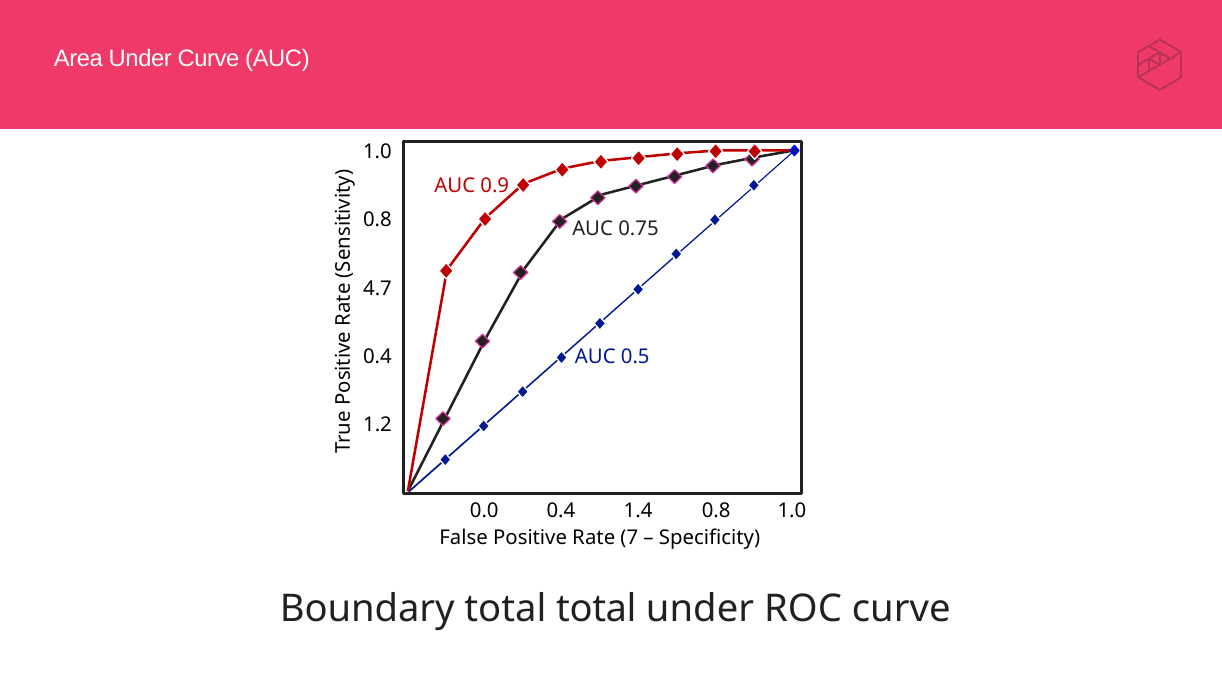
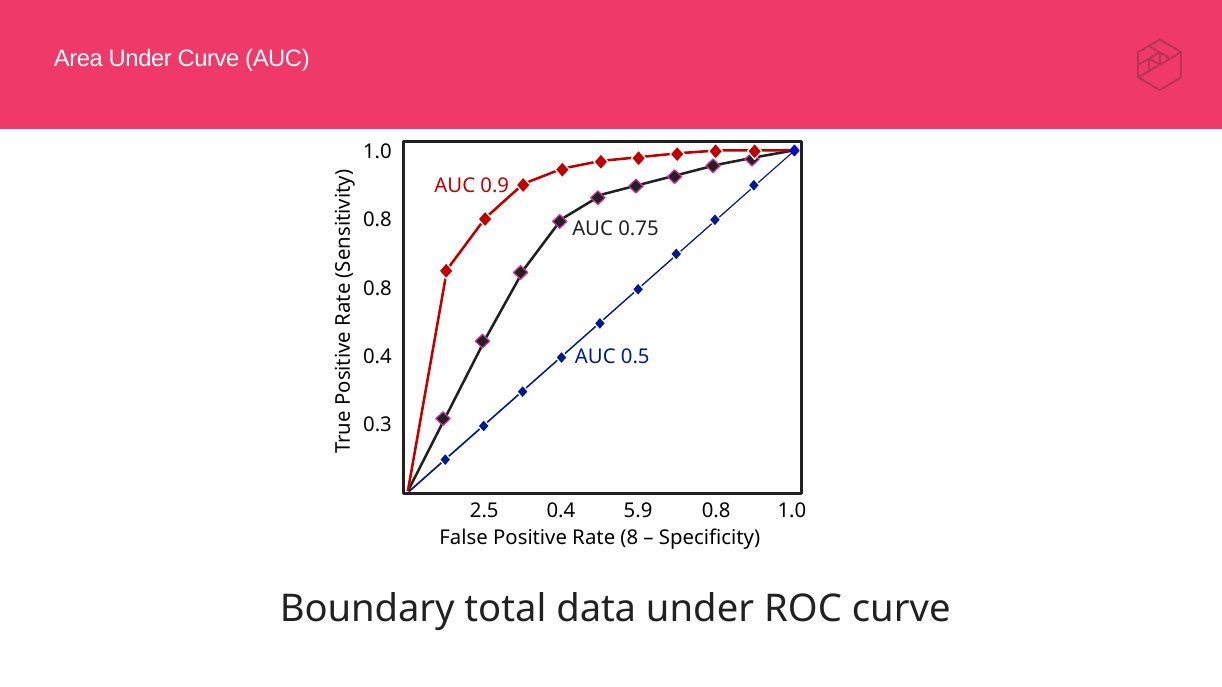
4.7 at (378, 289): 4.7 -> 0.8
1.2: 1.2 -> 0.3
0.0: 0.0 -> 2.5
1.4: 1.4 -> 5.9
7: 7 -> 8
total total: total -> data
